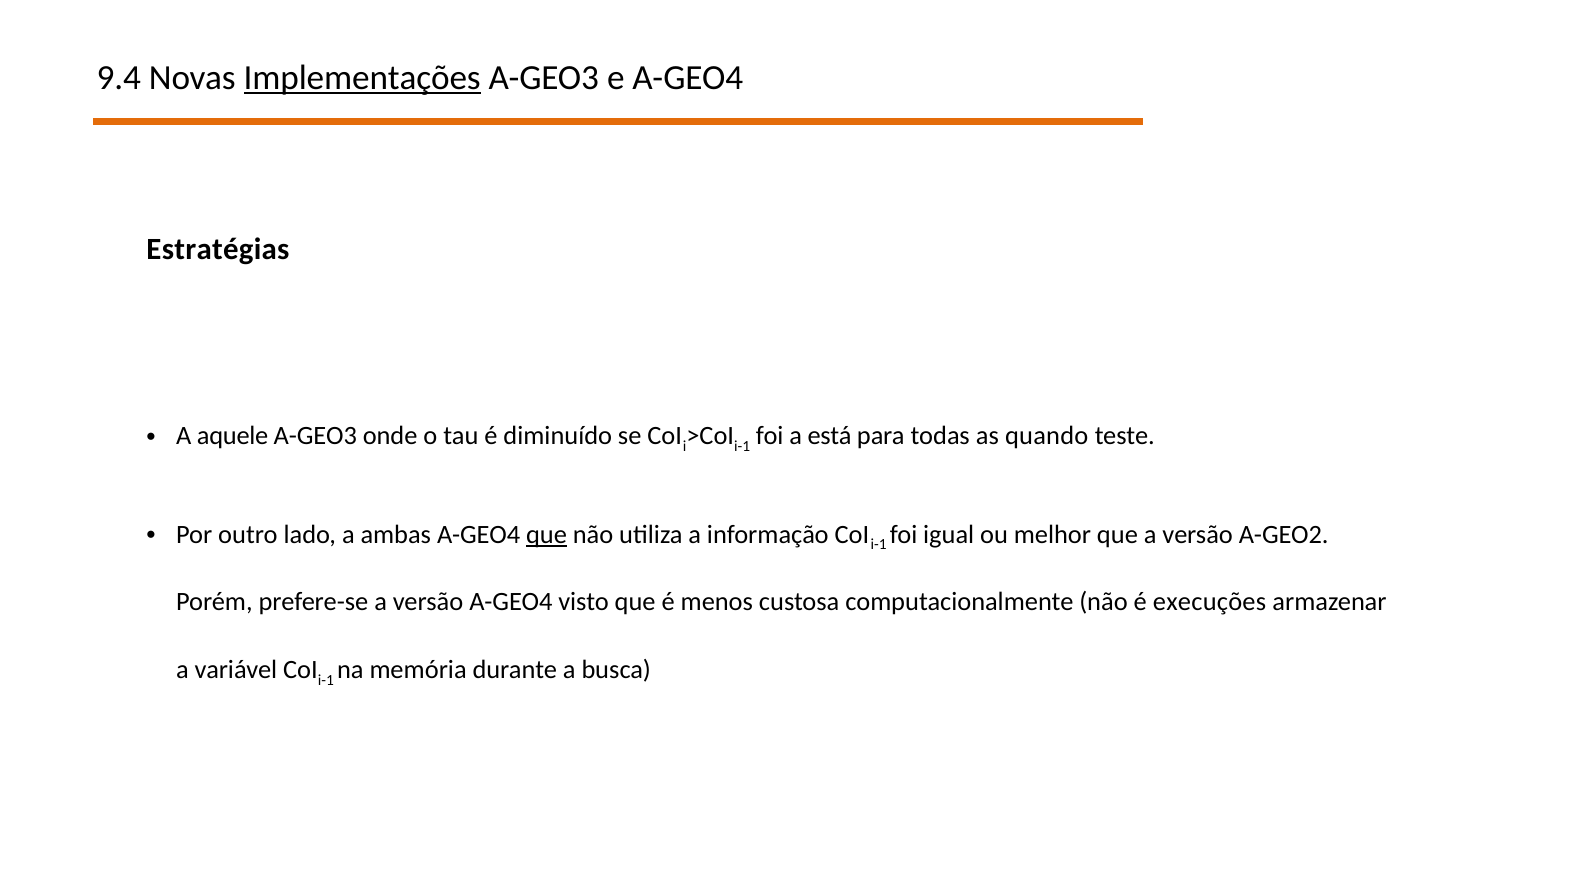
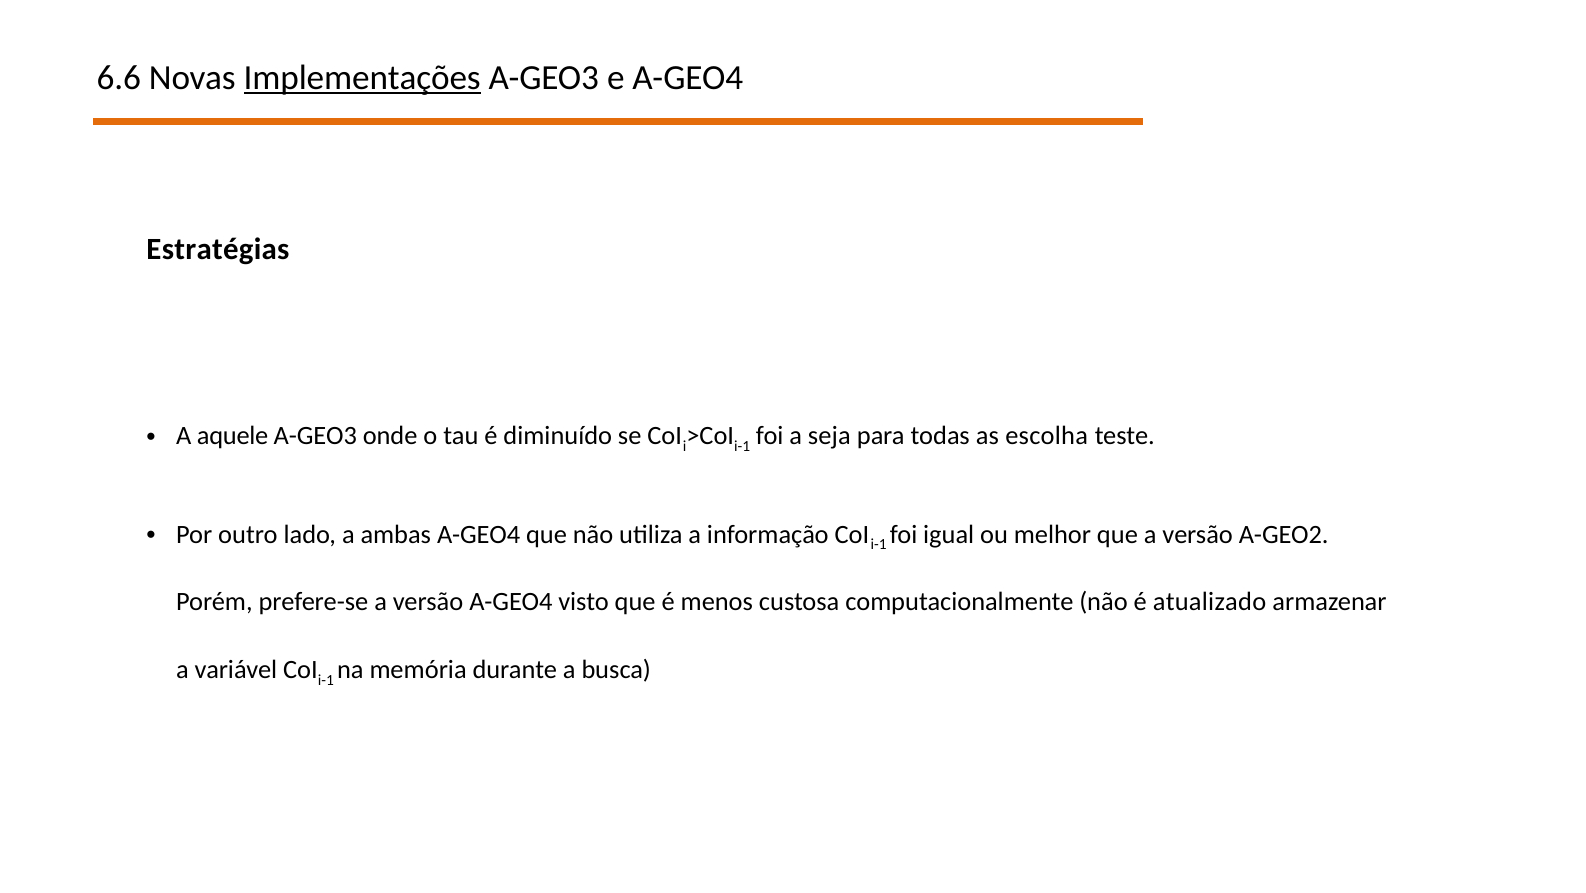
9.4: 9.4 -> 6.6
está: está -> seja
quando: quando -> escolha
que at (546, 534) underline: present -> none
execuções: execuções -> atualizado
